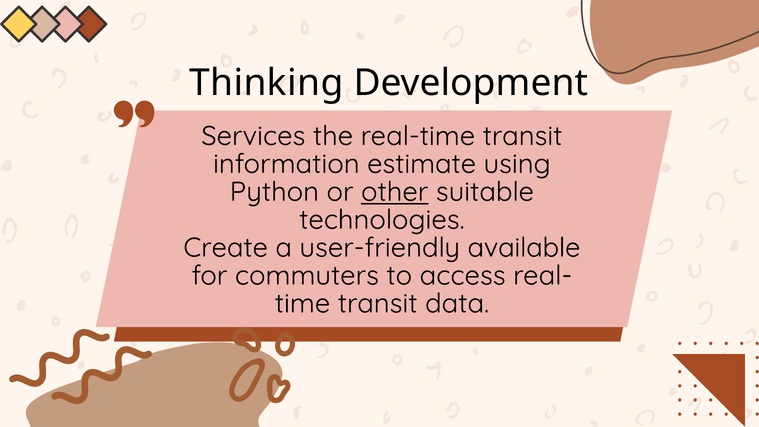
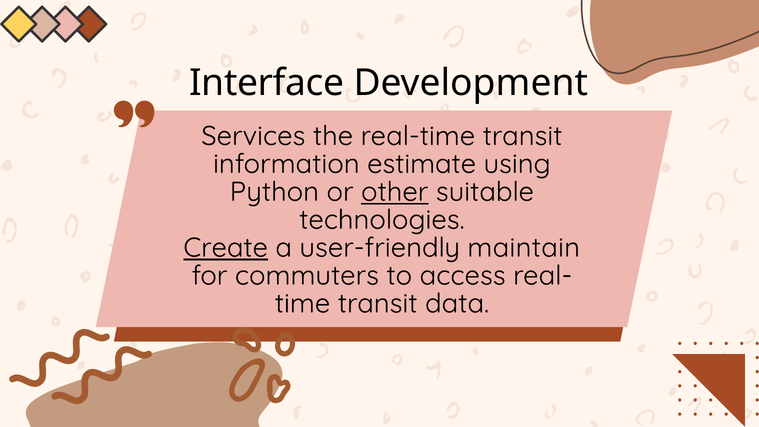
Thinking: Thinking -> Interface
Create underline: none -> present
available: available -> maintain
